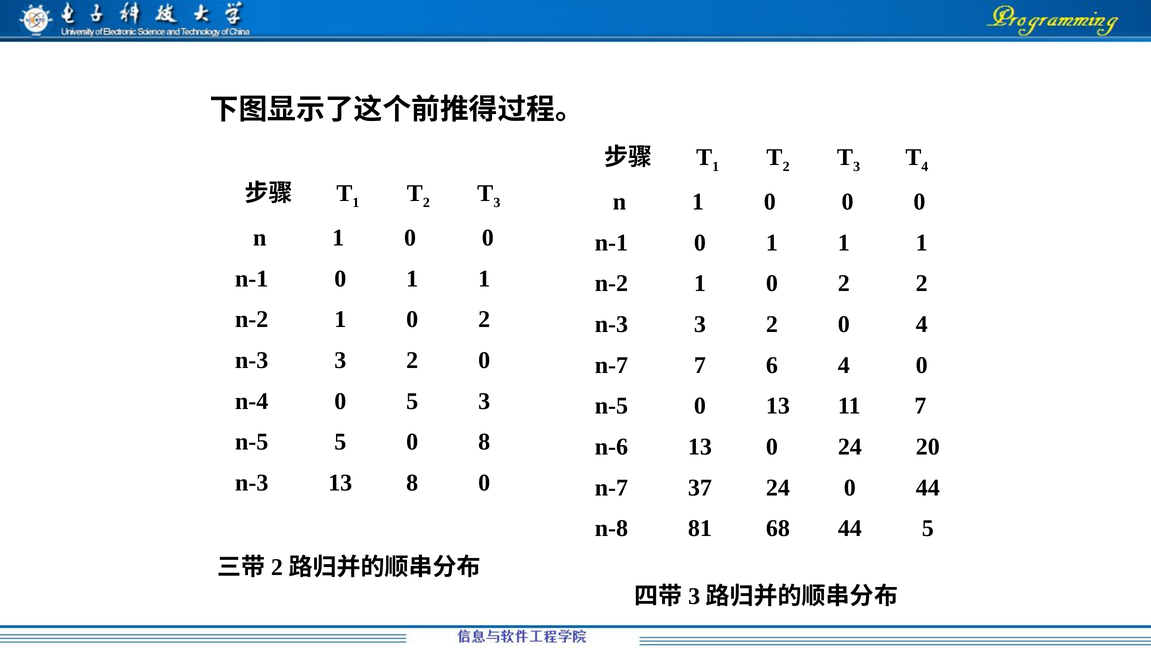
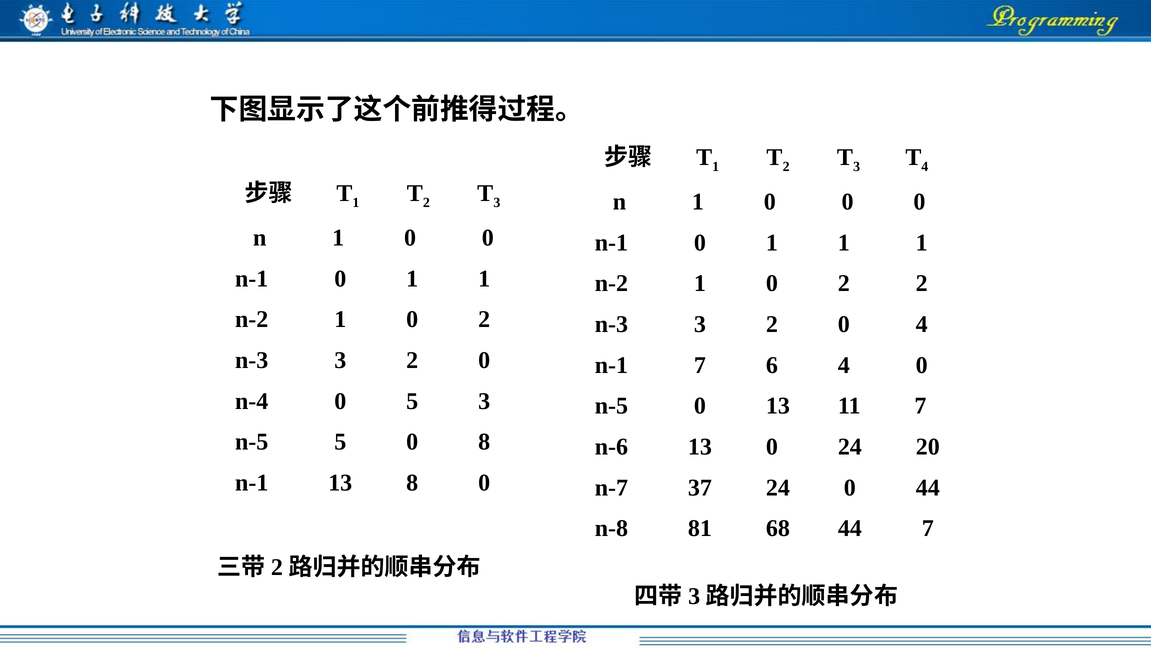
n-7 at (611, 365): n-7 -> n-1
n-3 at (252, 482): n-3 -> n-1
44 5: 5 -> 7
